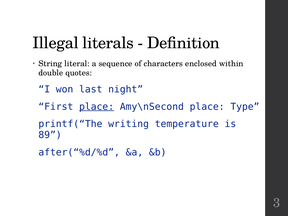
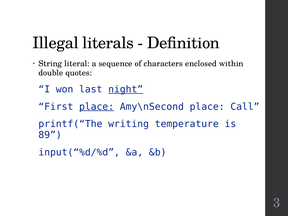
night underline: none -> present
Type: Type -> Call
after(“%d/%d: after(“%d/%d -> input(“%d/%d
